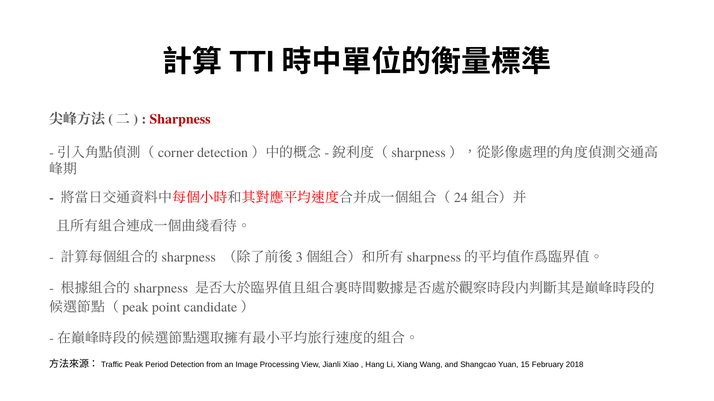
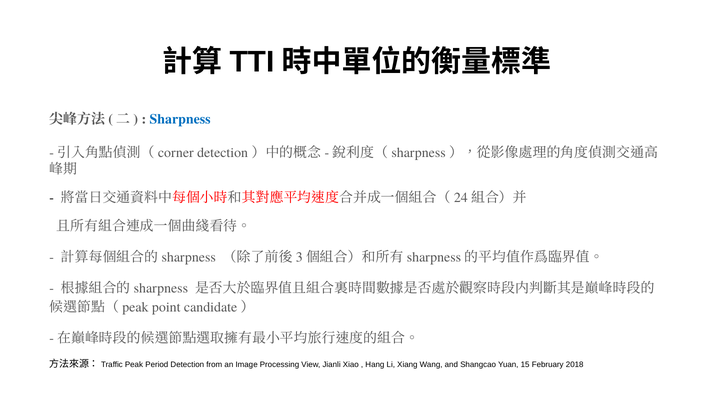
Sharpness colour: red -> blue
